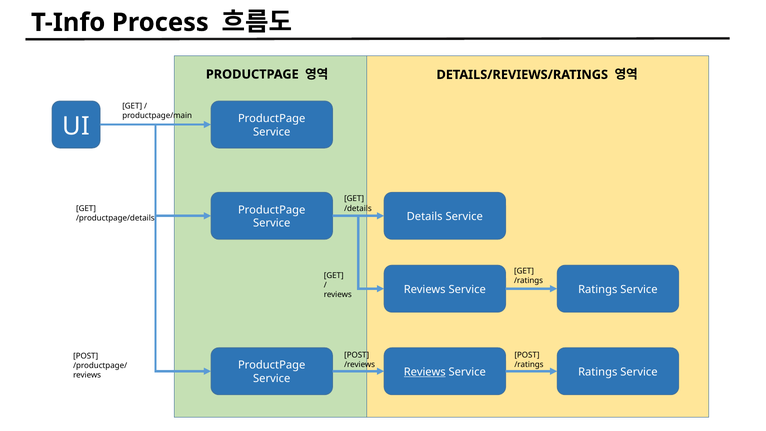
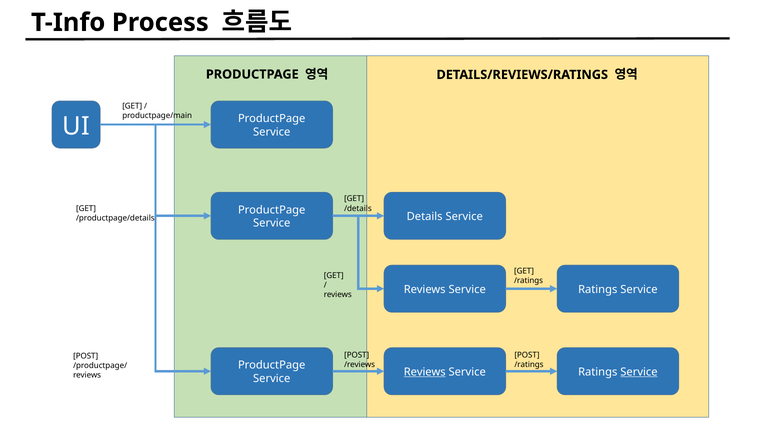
Service at (639, 372) underline: none -> present
